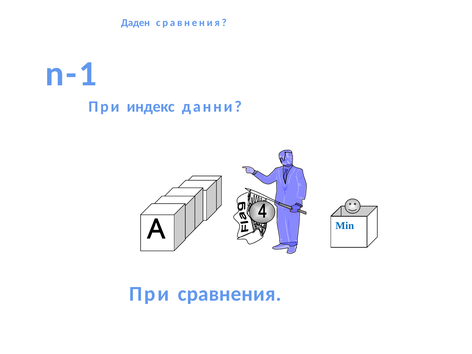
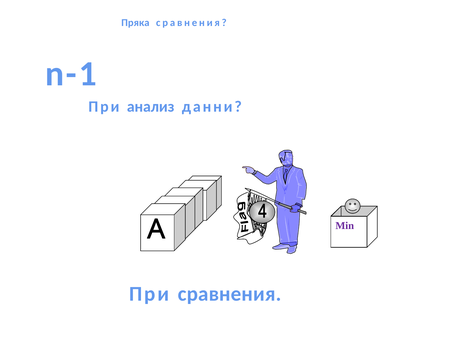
Даден: Даден -> Пряка
индекс: индекс -> анализ
Min colour: blue -> purple
